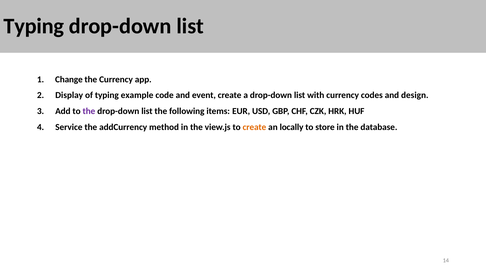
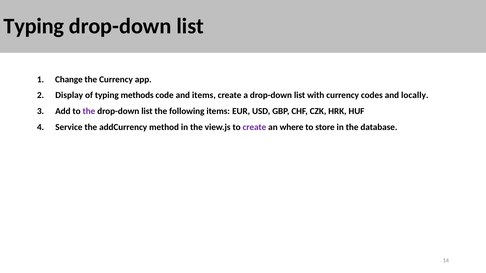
example: example -> methods
and event: event -> items
design: design -> locally
create at (254, 127) colour: orange -> purple
locally: locally -> where
